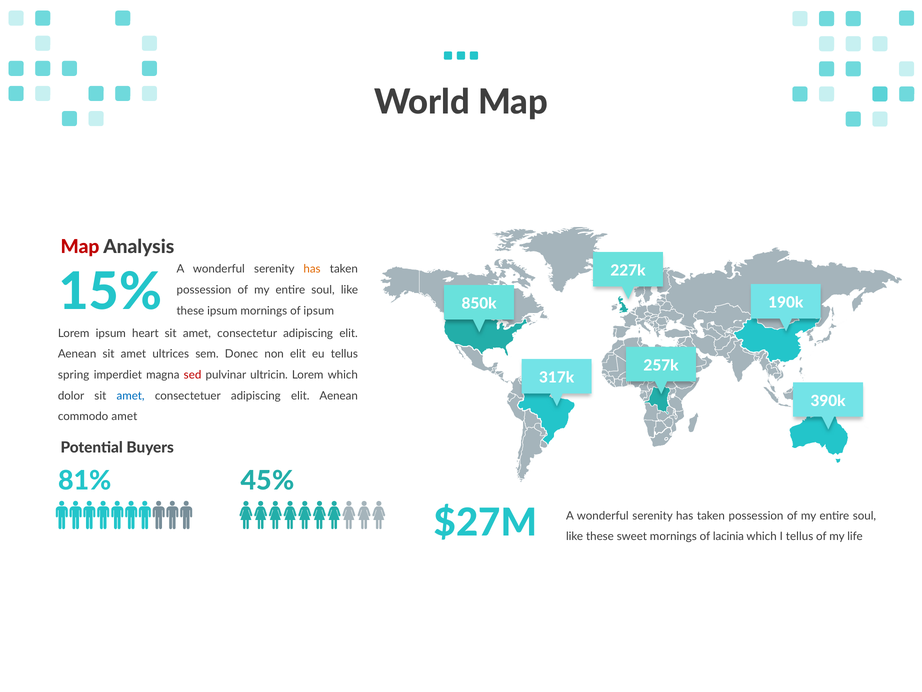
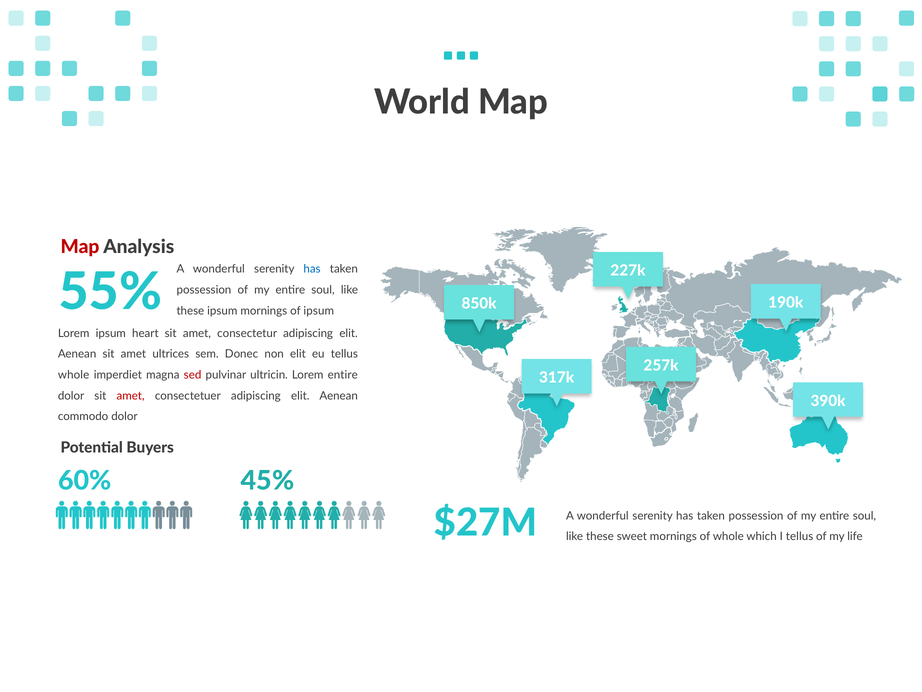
has at (312, 269) colour: orange -> blue
15%: 15% -> 55%
spring at (74, 375): spring -> whole
Lorem which: which -> entire
amet at (131, 395) colour: blue -> red
commodo amet: amet -> dolor
81%: 81% -> 60%
of lacinia: lacinia -> whole
